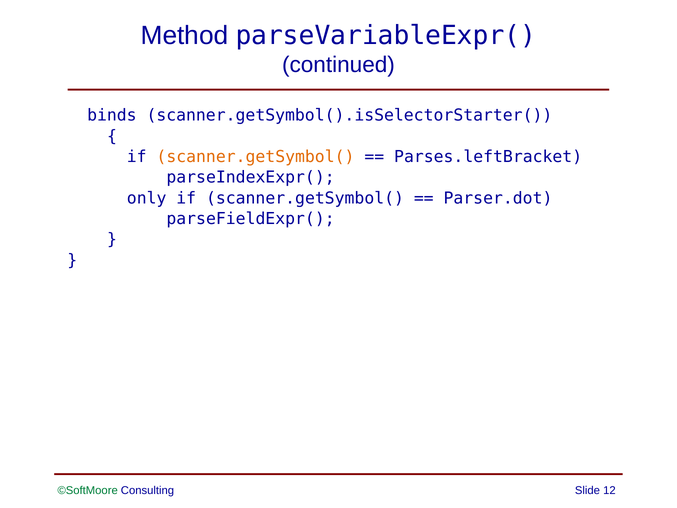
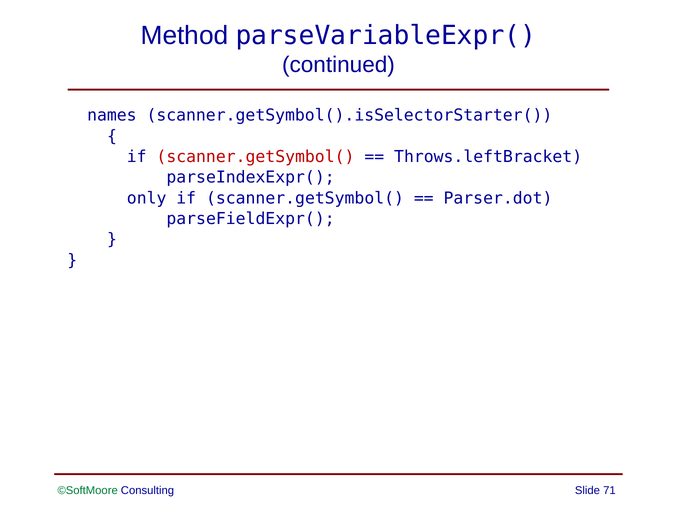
binds: binds -> names
scanner.getSymbol( at (255, 157) colour: orange -> red
Parses.leftBracket: Parses.leftBracket -> Throws.leftBracket
12: 12 -> 71
